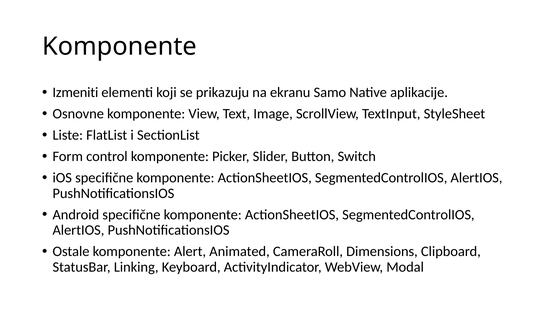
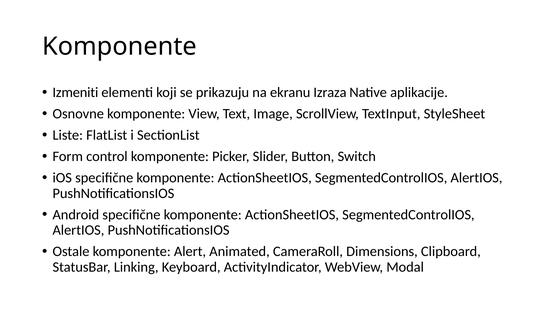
Samo: Samo -> Izraza
